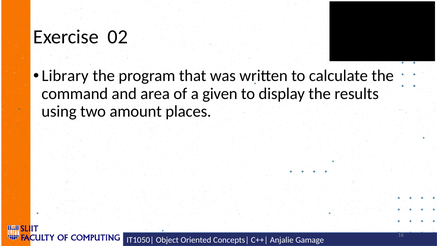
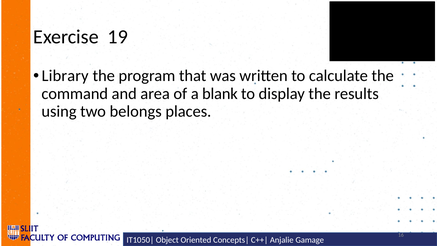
02: 02 -> 19
given: given -> blank
amount: amount -> belongs
